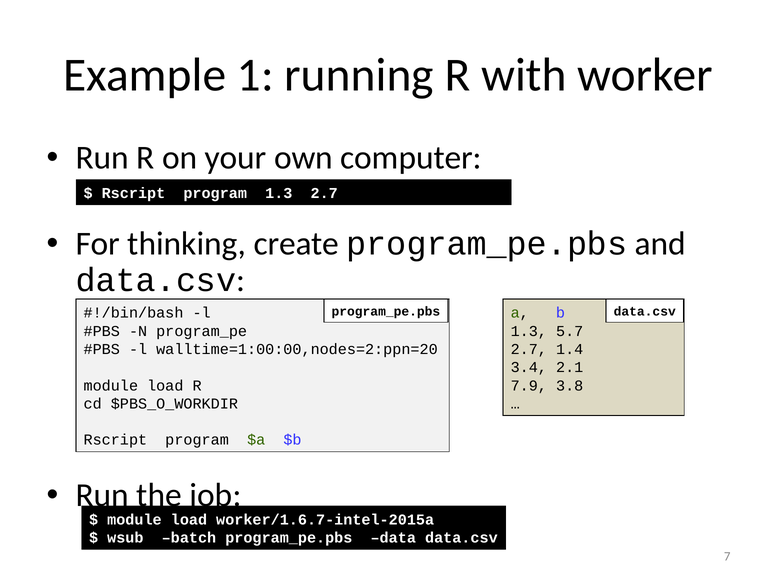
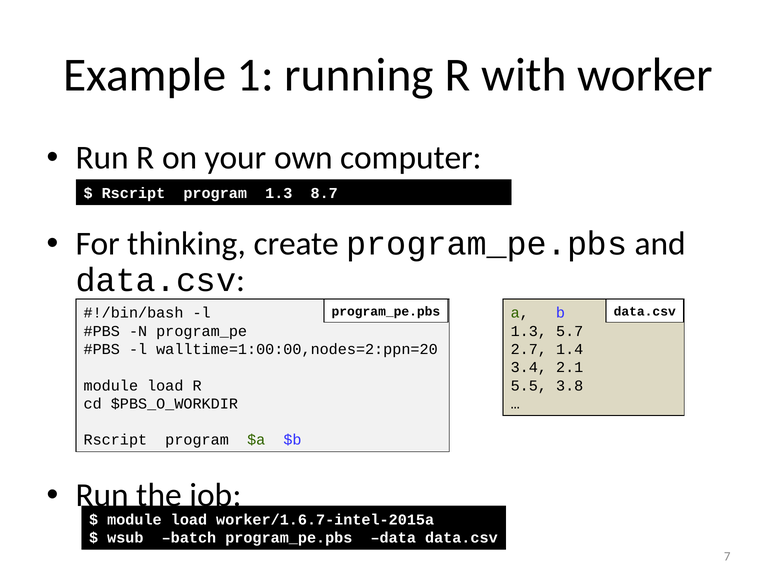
1.3 2.7: 2.7 -> 8.7
7.9: 7.9 -> 5.5
